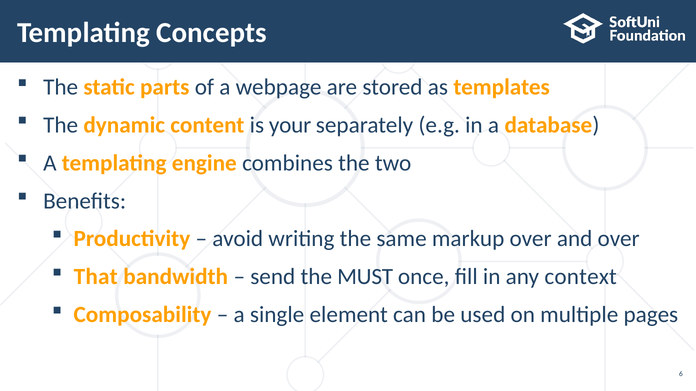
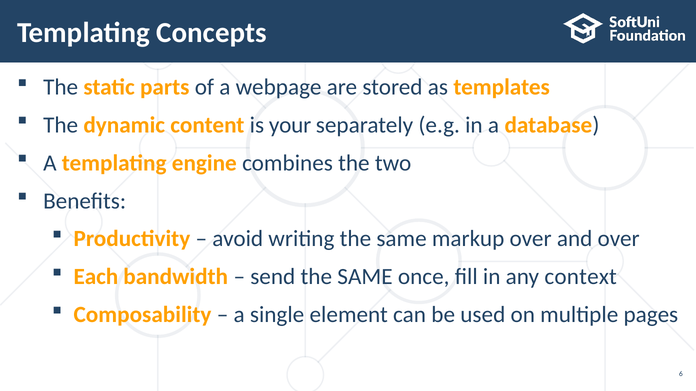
That: That -> Each
send the MUST: MUST -> SAME
